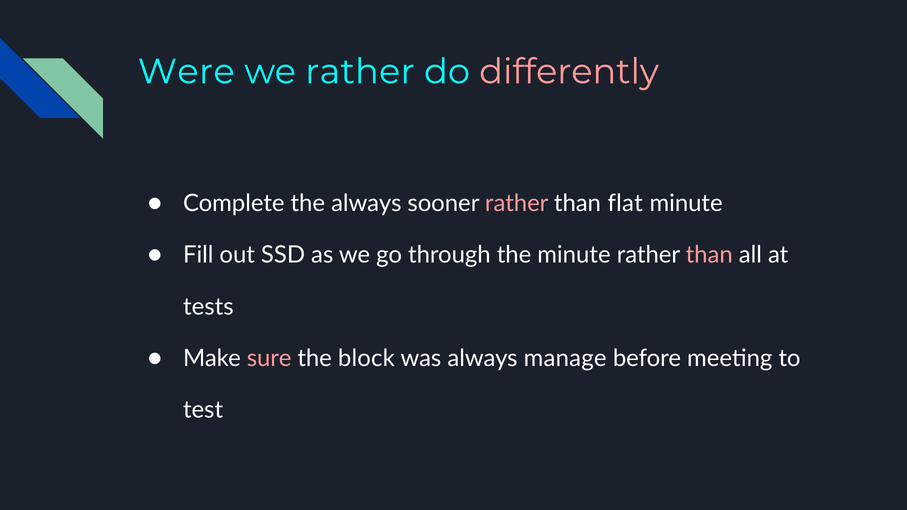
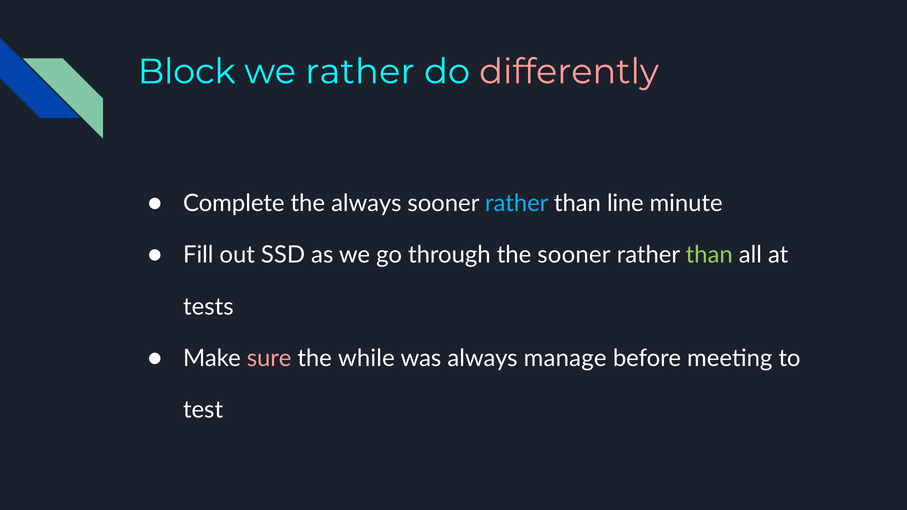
Were: Were -> Block
rather at (517, 204) colour: pink -> light blue
flat: flat -> line
the minute: minute -> sooner
than at (709, 255) colour: pink -> light green
block: block -> while
